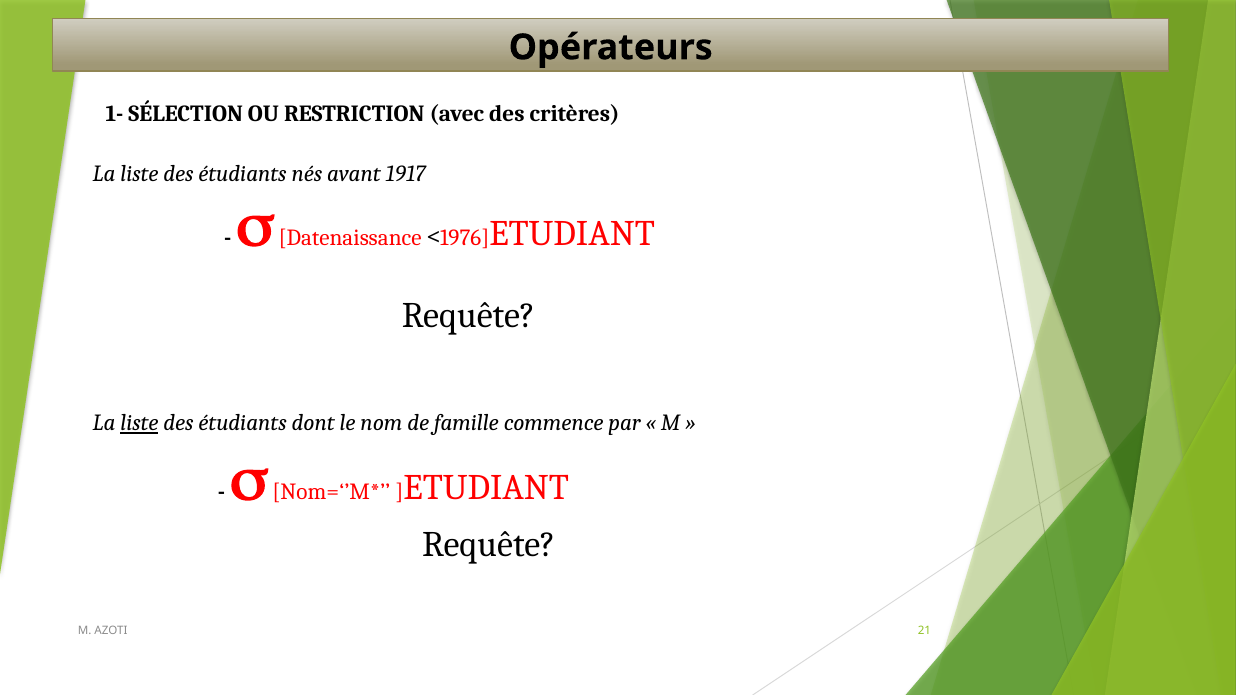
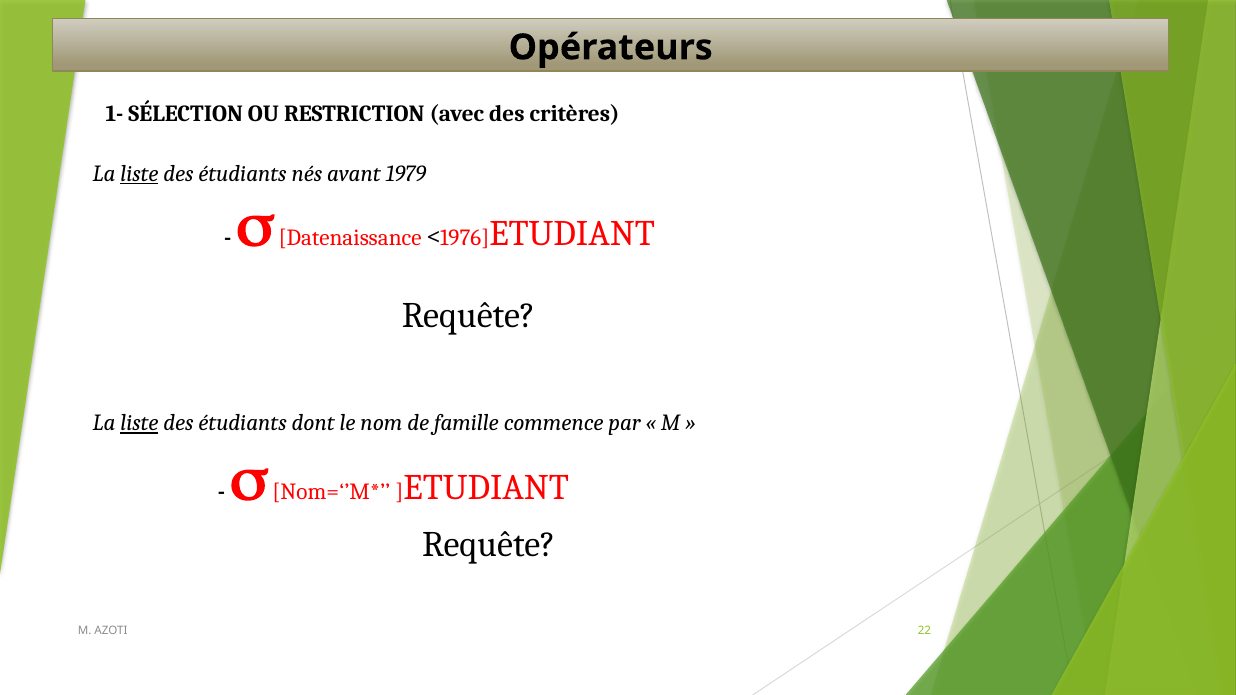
liste at (139, 174) underline: none -> present
1917: 1917 -> 1979
21: 21 -> 22
